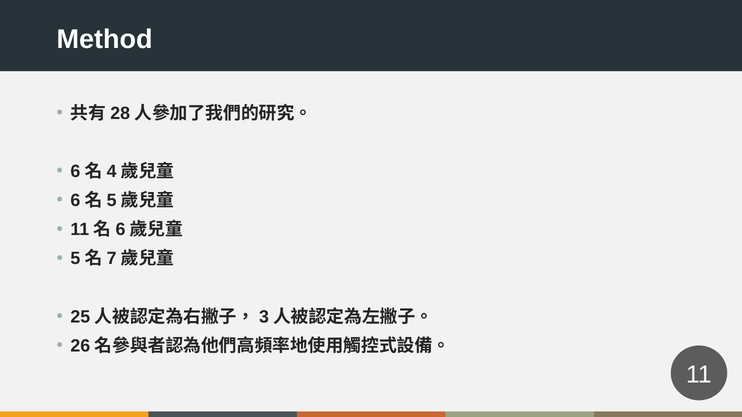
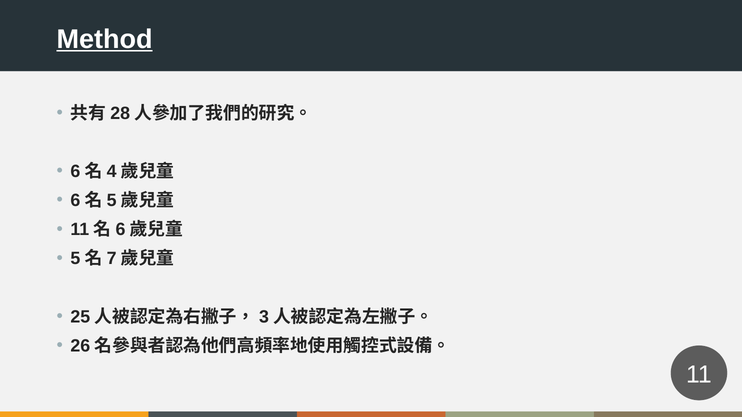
Method underline: none -> present
